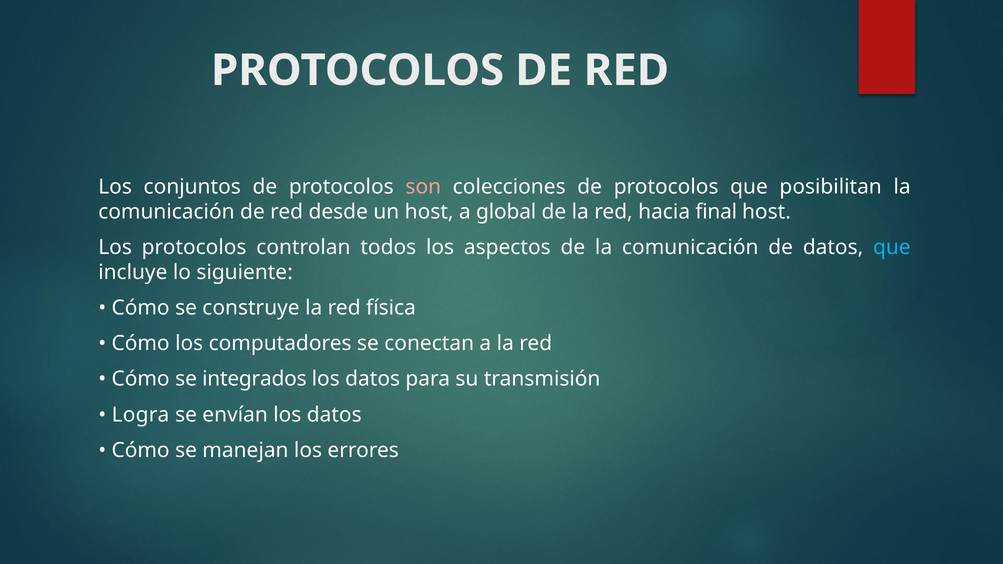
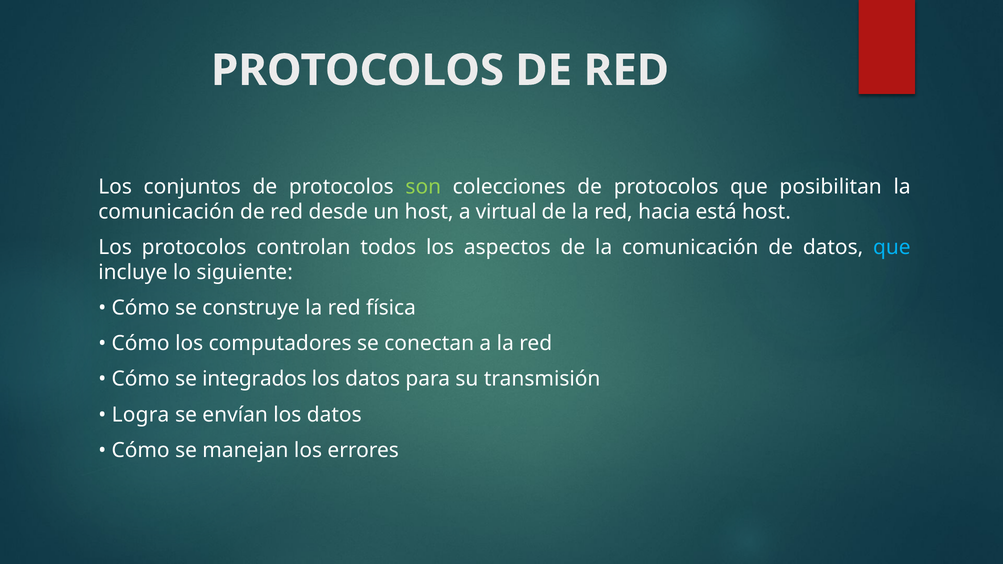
son colour: pink -> light green
global: global -> virtual
final: final -> está
